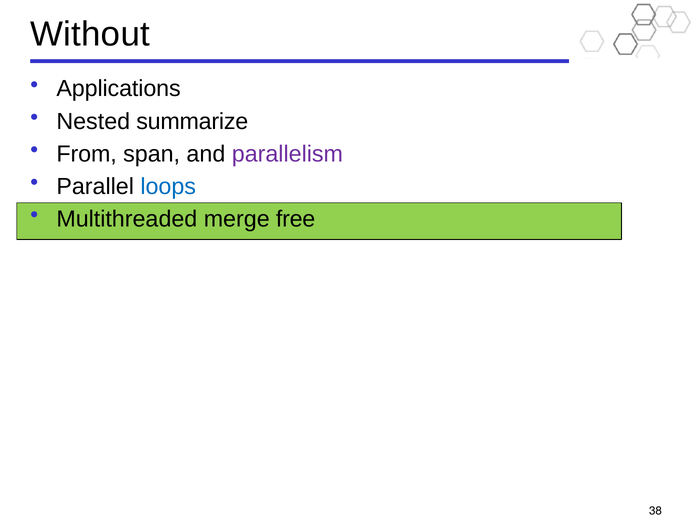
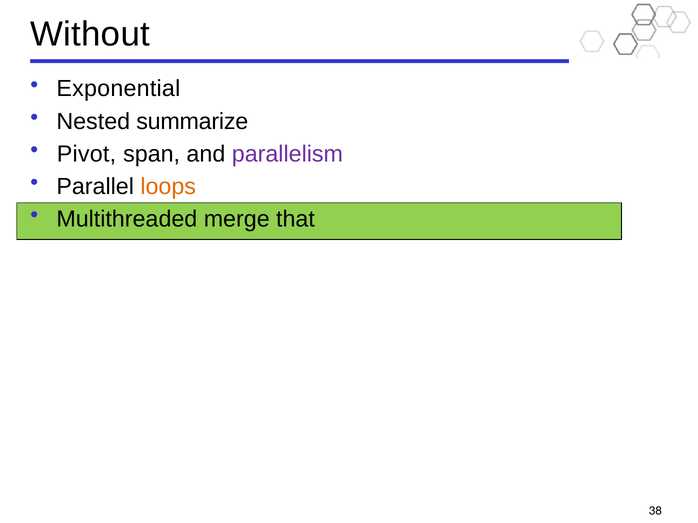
Applications: Applications -> Exponential
From: From -> Pivot
loops colour: blue -> orange
free: free -> that
